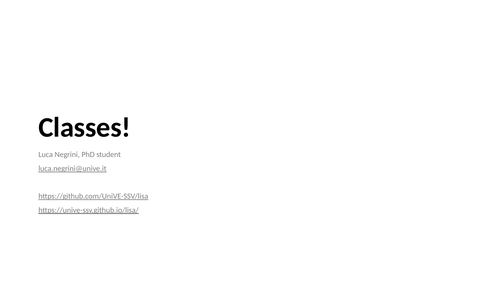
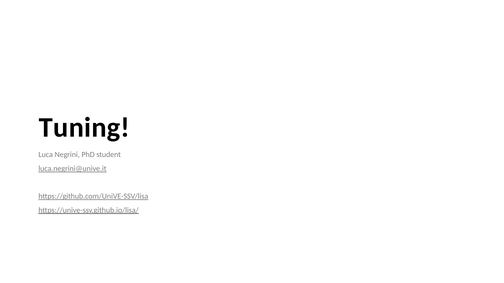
Classes: Classes -> Tuning
